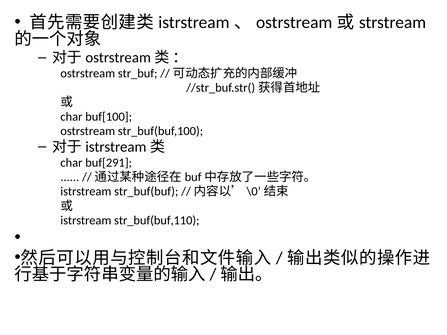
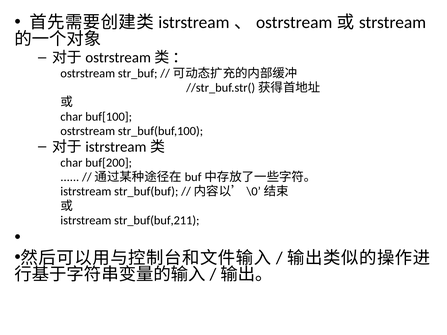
buf[291: buf[291 -> buf[200
str_buf(buf,110: str_buf(buf,110 -> str_buf(buf,211
